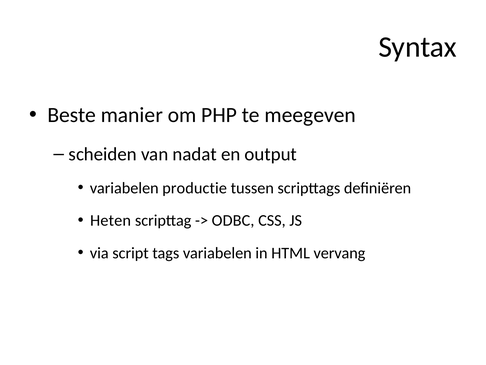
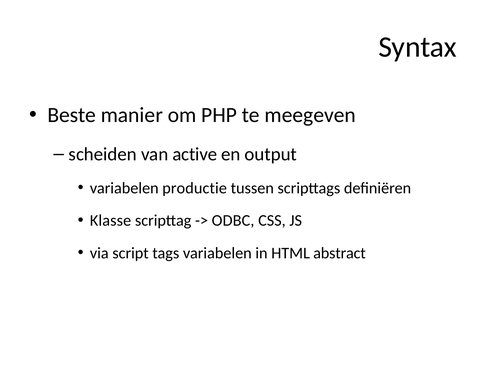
nadat: nadat -> active
Heten: Heten -> Klasse
vervang: vervang -> abstract
